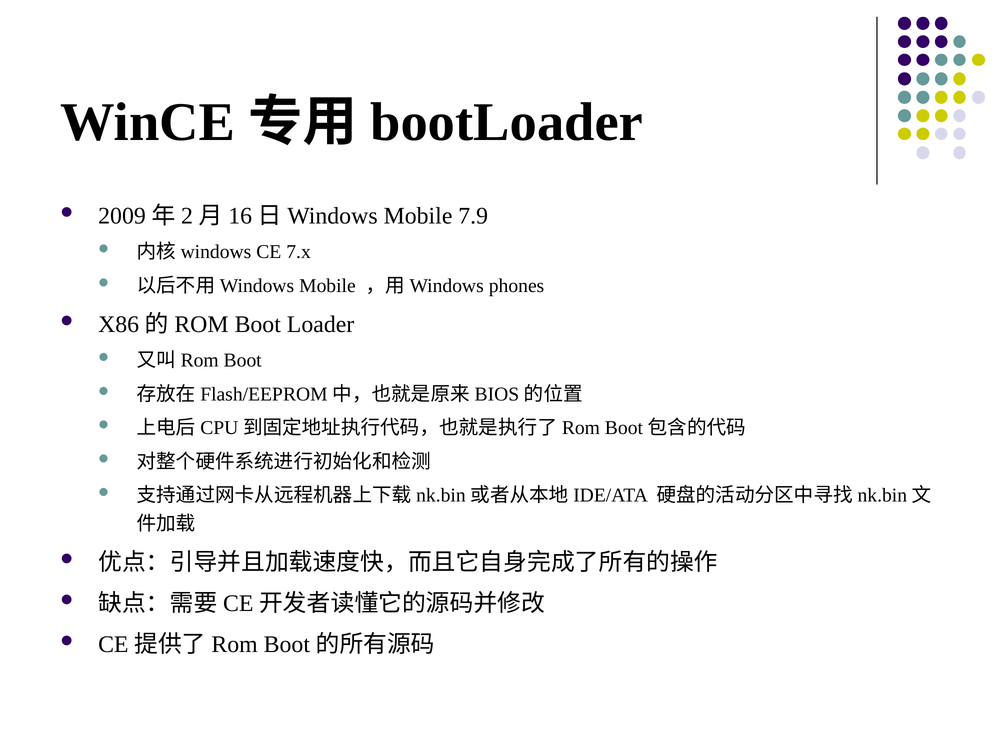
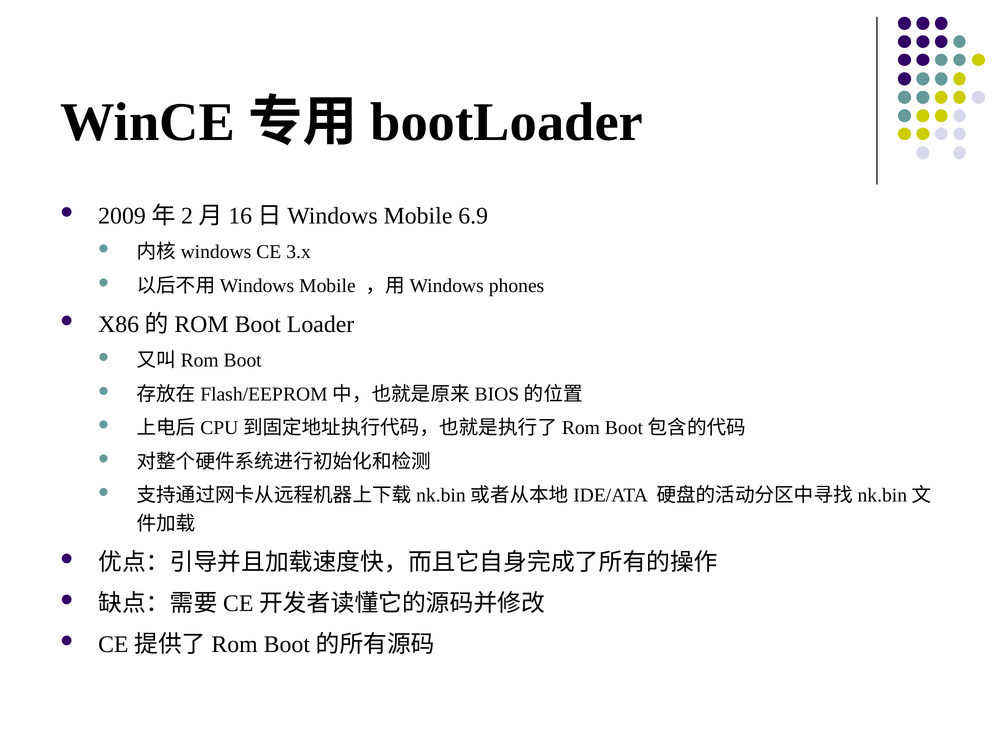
7.9: 7.9 -> 6.9
7.x: 7.x -> 3.x
